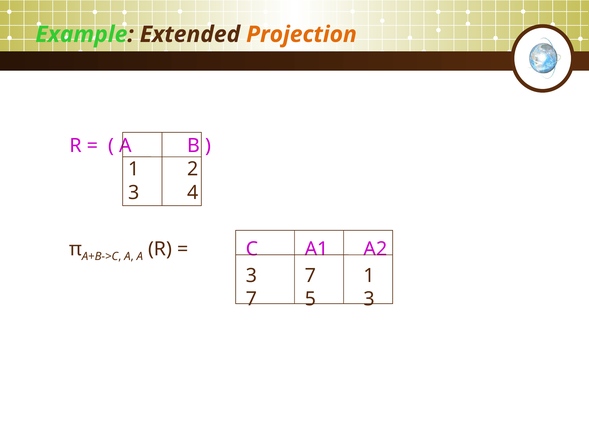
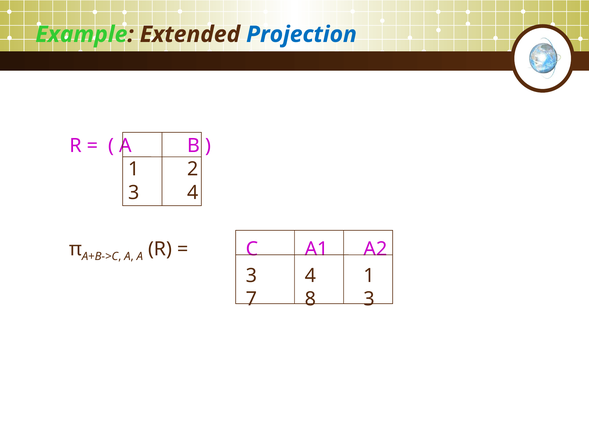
Projection colour: orange -> blue
7 at (310, 276): 7 -> 4
5: 5 -> 8
